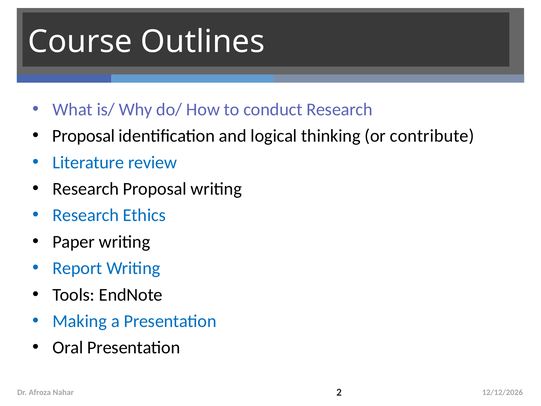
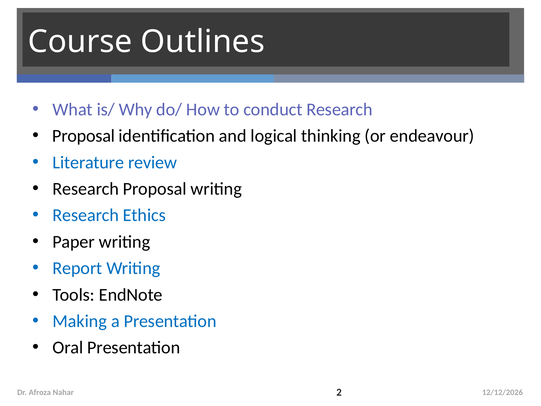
contribute: contribute -> endeavour
